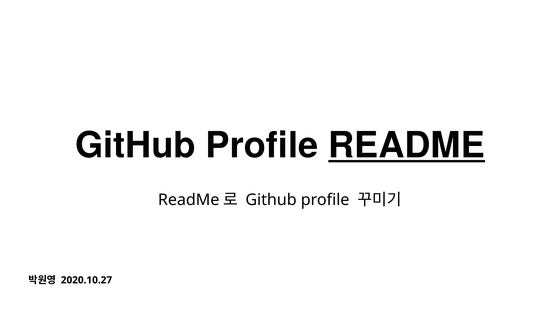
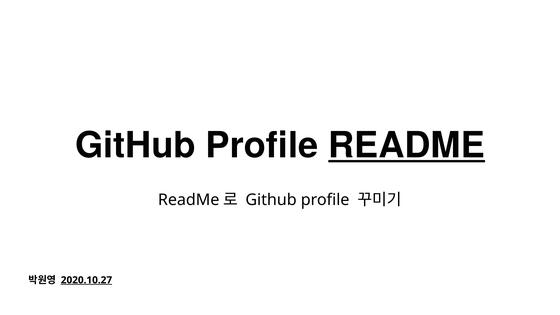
2020.10.27 underline: none -> present
